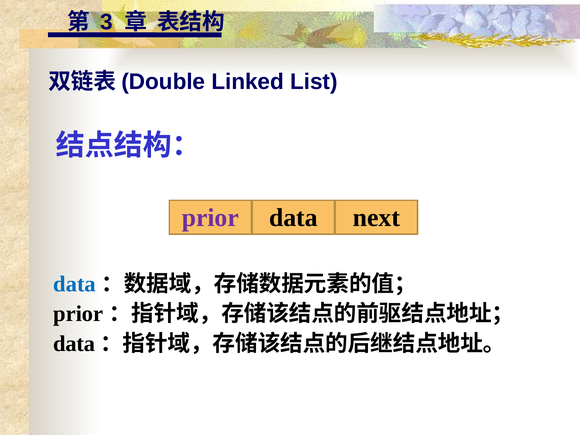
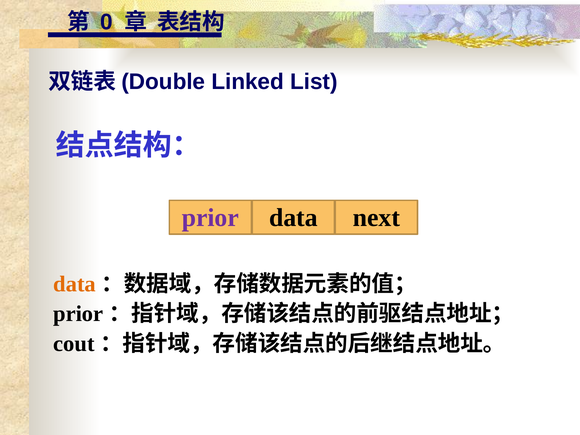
3: 3 -> 0
data at (75, 284) colour: blue -> orange
data at (74, 344): data -> cout
